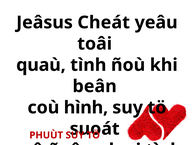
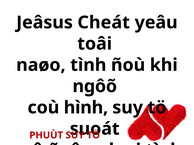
quaù: quaù -> naøo
beân: beân -> ngôõ
